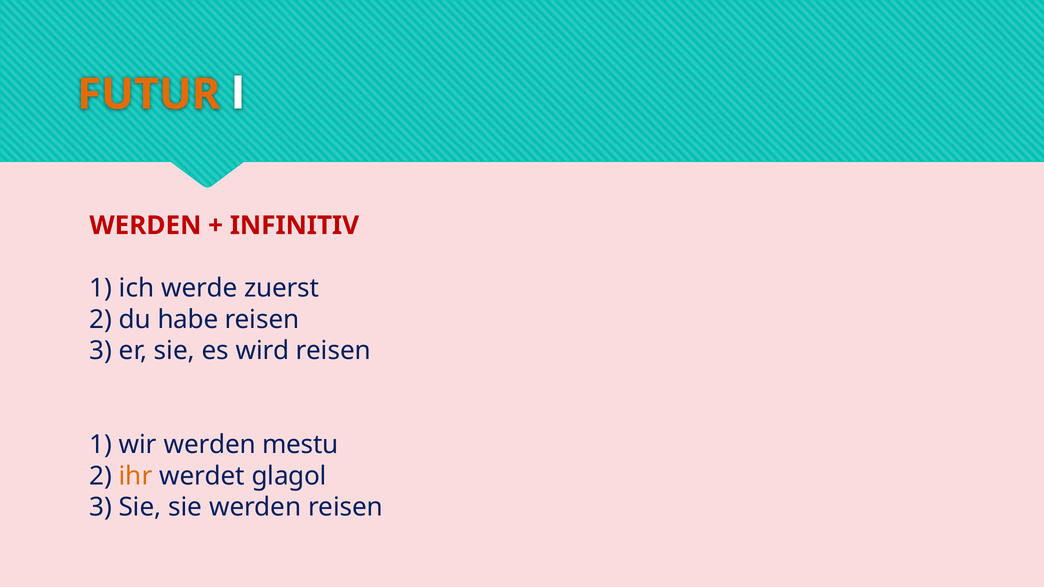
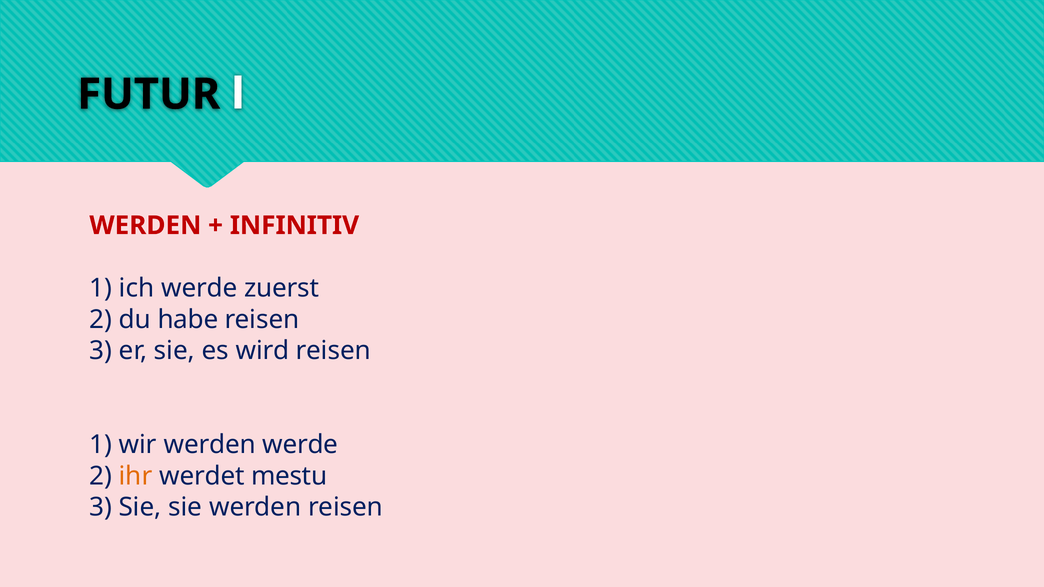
FUTUR colour: orange -> black
werden mestu: mestu -> werde
glagol: glagol -> mestu
